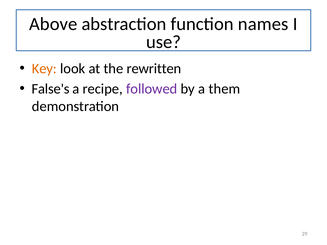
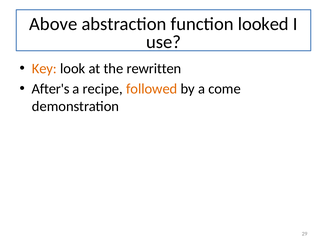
names: names -> looked
False's: False's -> After's
followed colour: purple -> orange
them: them -> come
